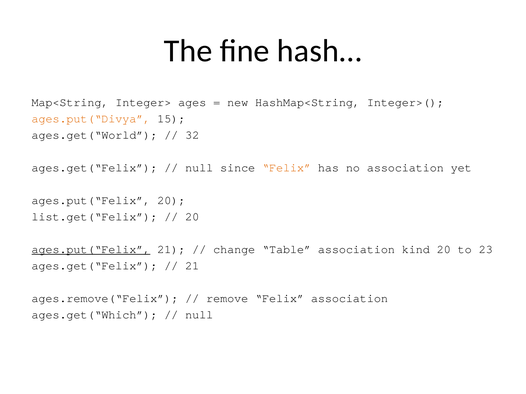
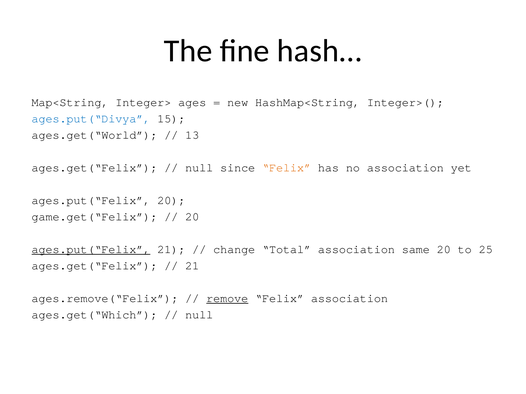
ages.put(“Divya colour: orange -> blue
32: 32 -> 13
list.get(“Felix: list.get(“Felix -> game.get(“Felix
Table: Table -> Total
kind: kind -> same
23: 23 -> 25
remove underline: none -> present
